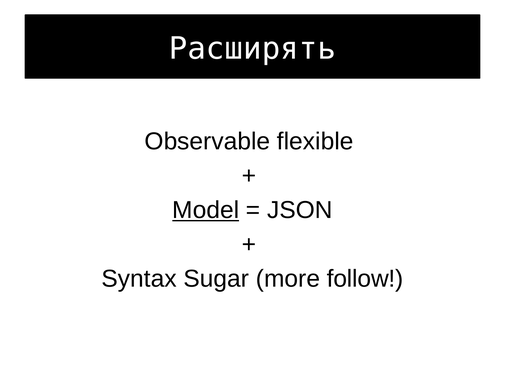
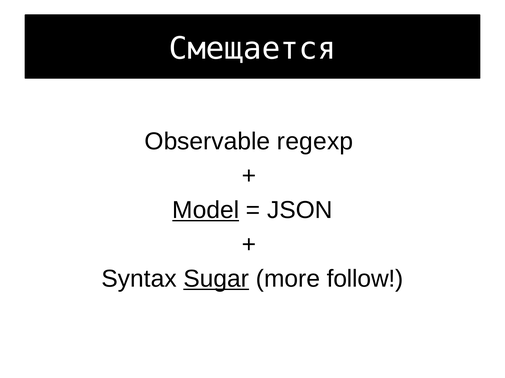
Расширять: Расширять -> Смещается
flexible: flexible -> regexp
Sugar underline: none -> present
